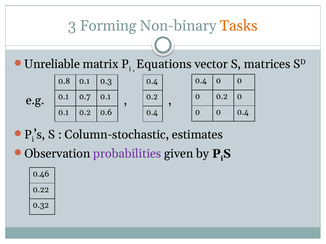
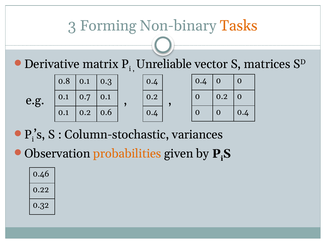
Unreliable: Unreliable -> Derivative
Equations: Equations -> Unreliable
estimates: estimates -> variances
probabilities colour: purple -> orange
